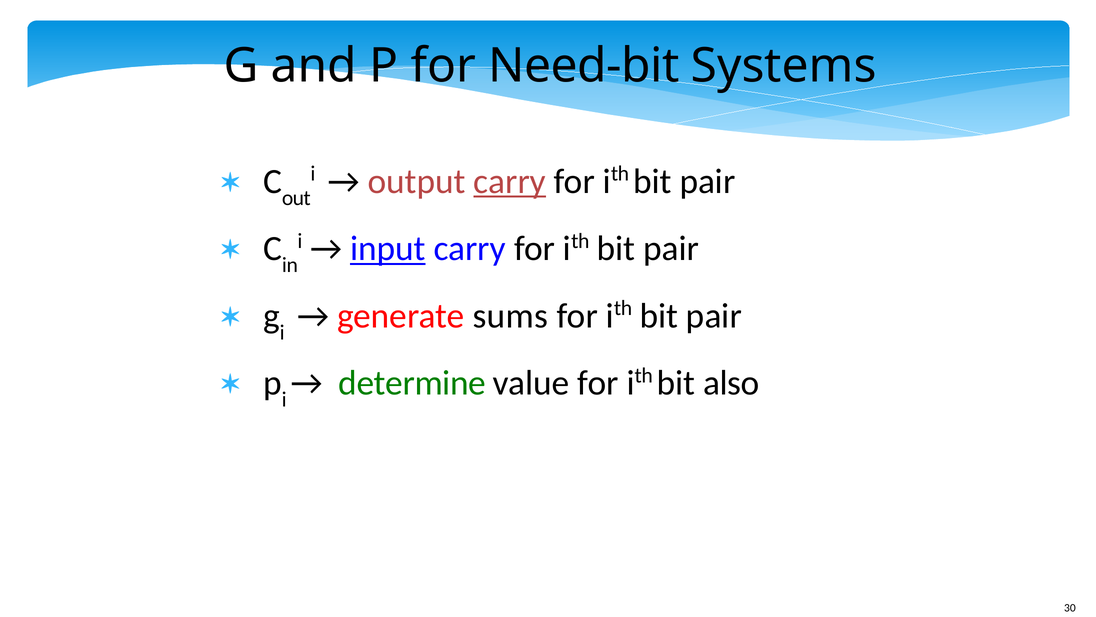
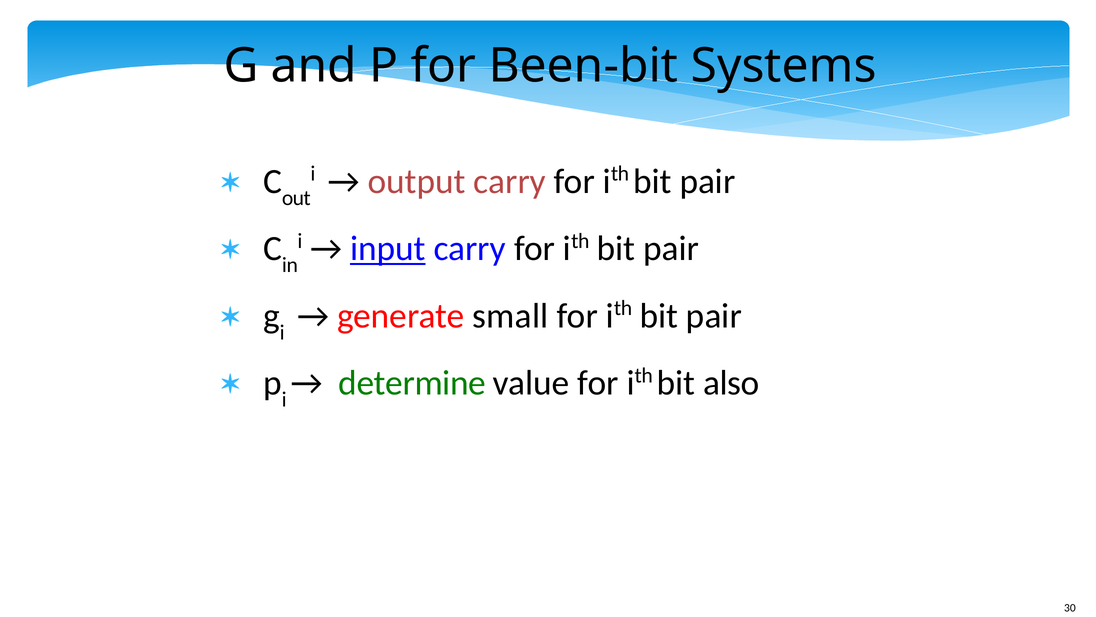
Need-bit: Need-bit -> Been-bit
carry at (510, 181) underline: present -> none
sums: sums -> small
